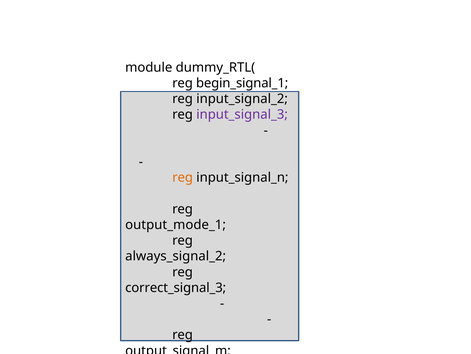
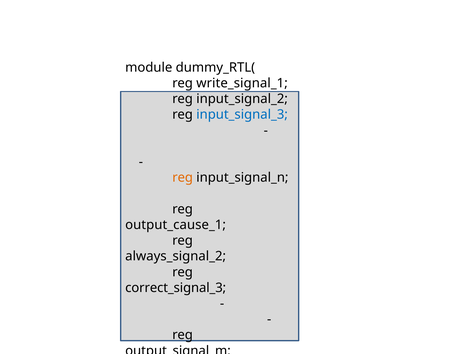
begin_signal_1: begin_signal_1 -> write_signal_1
input_signal_3 colour: purple -> blue
output_mode_1: output_mode_1 -> output_cause_1
